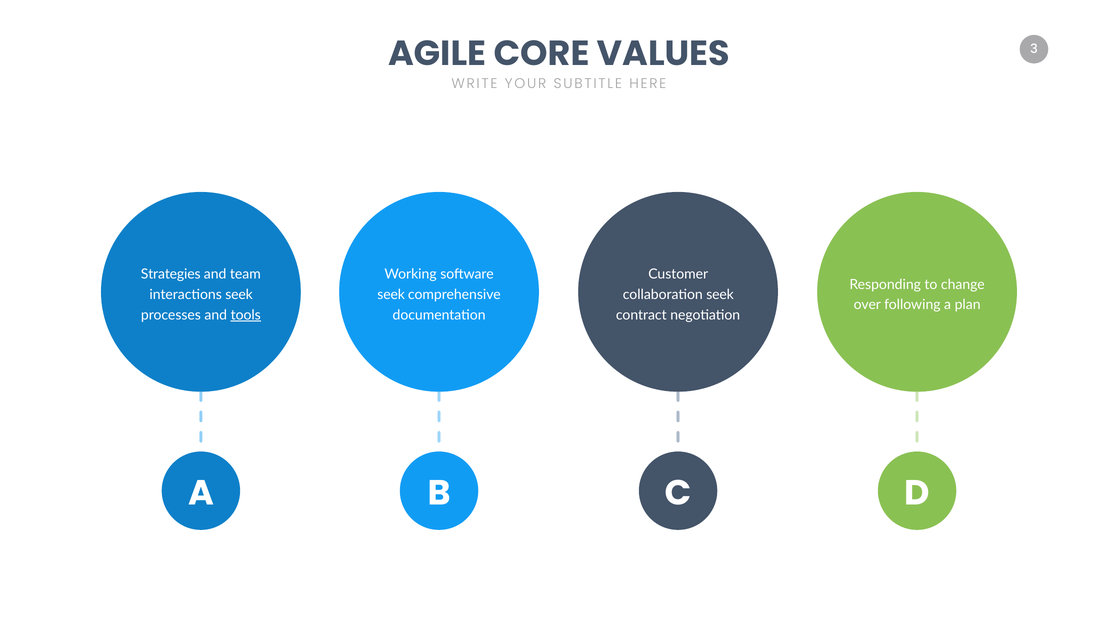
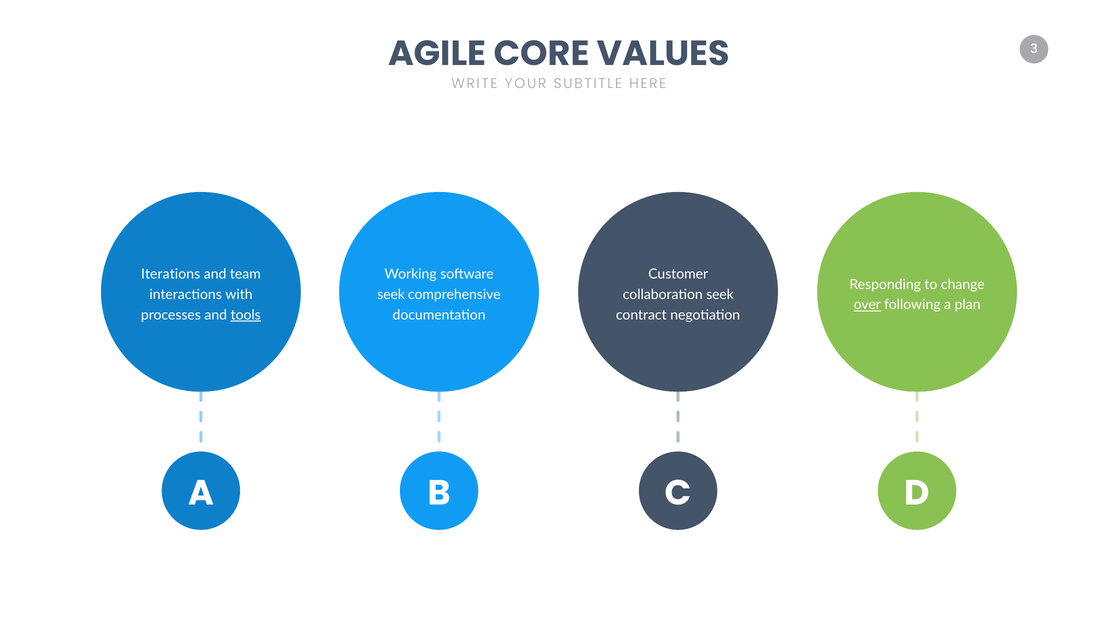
Strategies: Strategies -> Iterations
interactions seek: seek -> with
over underline: none -> present
